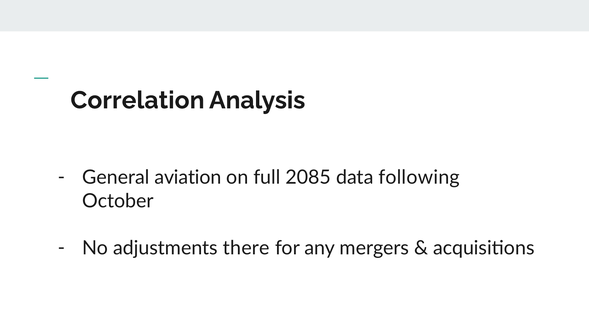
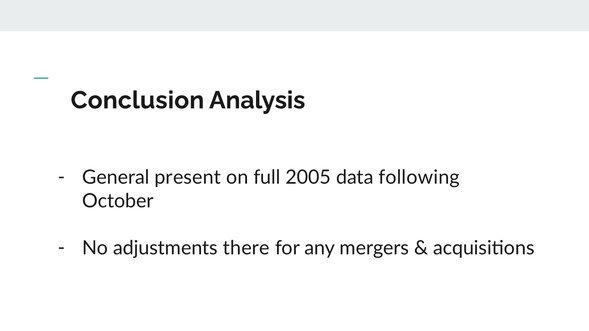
Correlation: Correlation -> Conclusion
aviation: aviation -> present
2085: 2085 -> 2005
